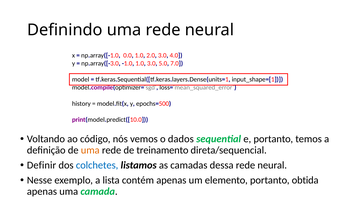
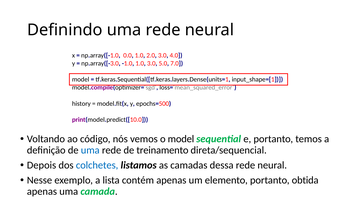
o dados: dados -> model
uma at (90, 150) colour: orange -> blue
Definir: Definir -> Depois
